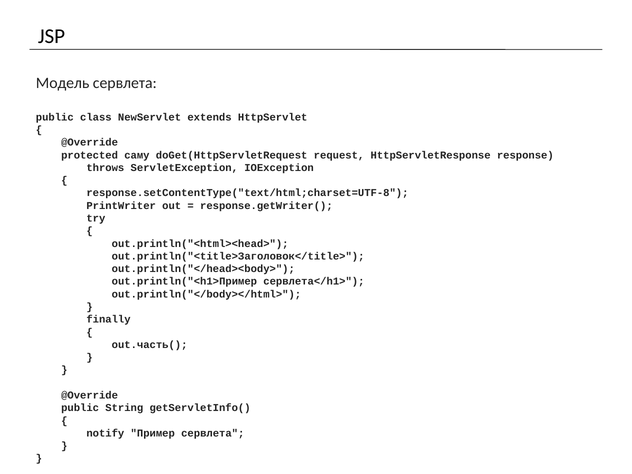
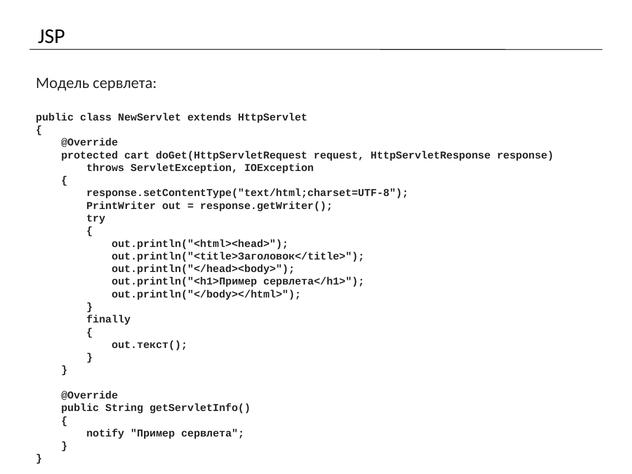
саму: саму -> cart
out.часть(: out.часть( -> out.текст(
